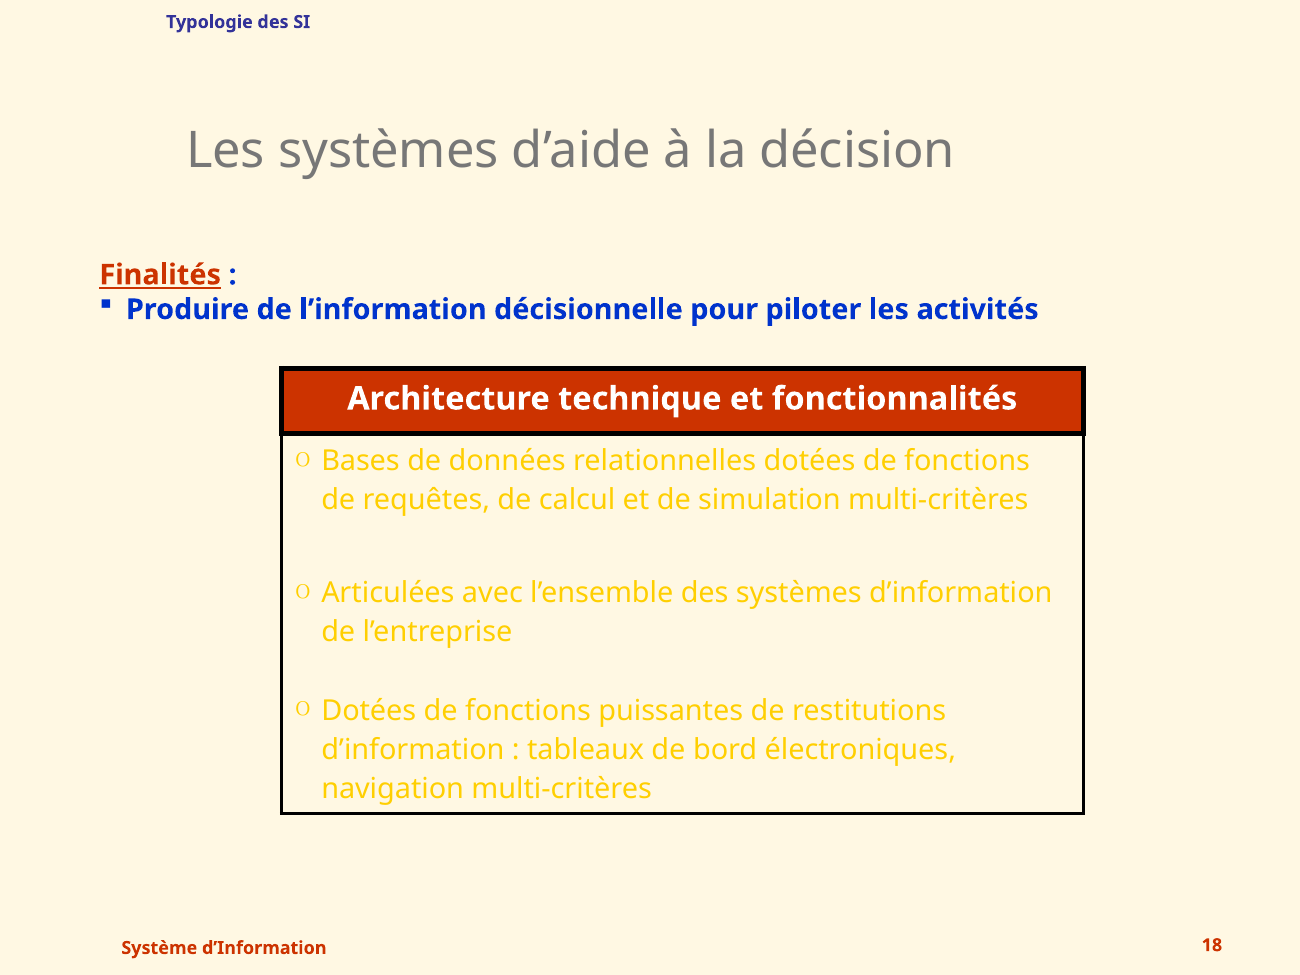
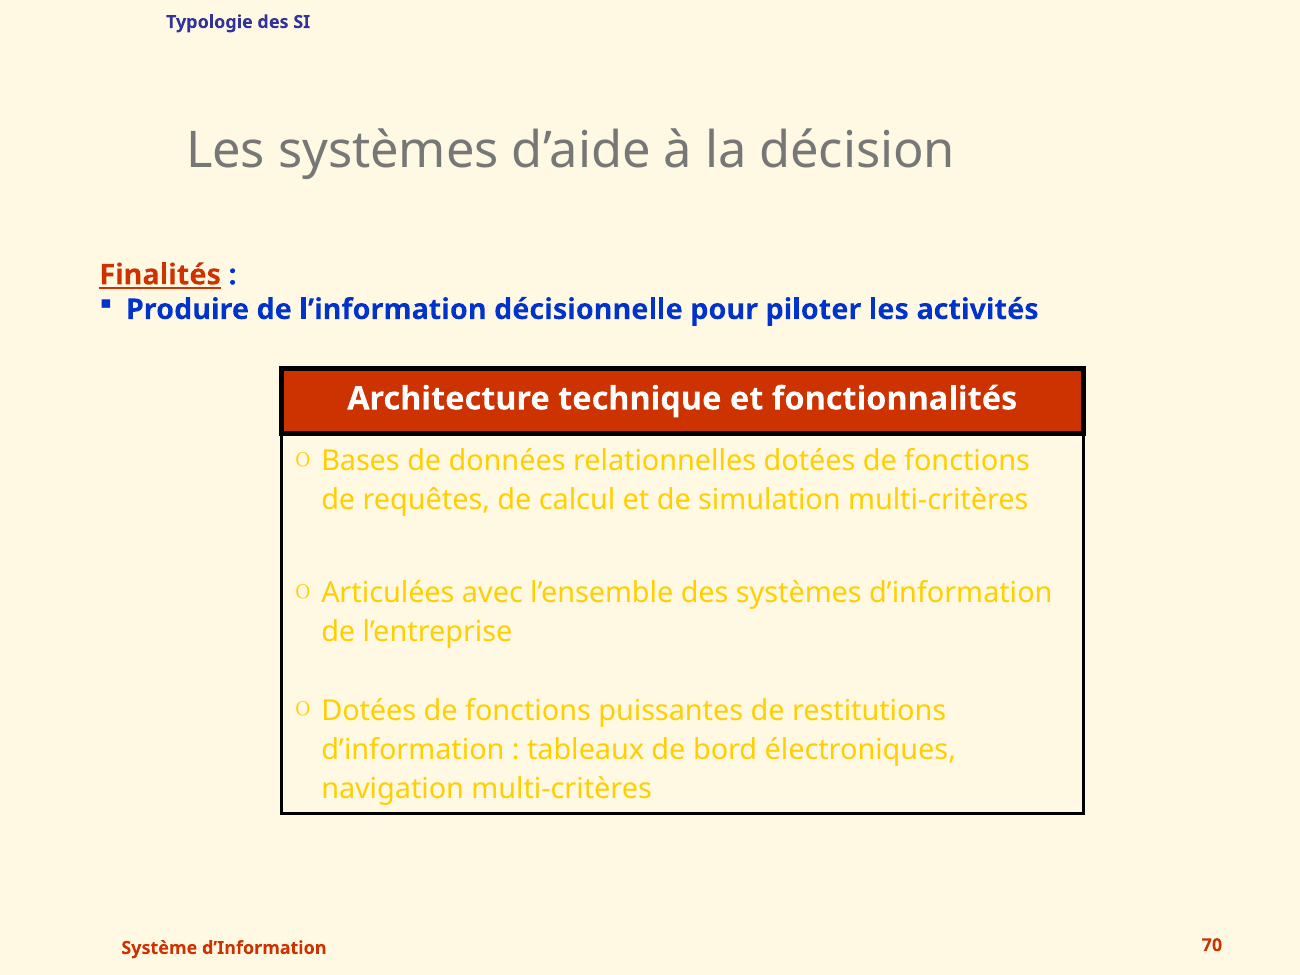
18: 18 -> 70
